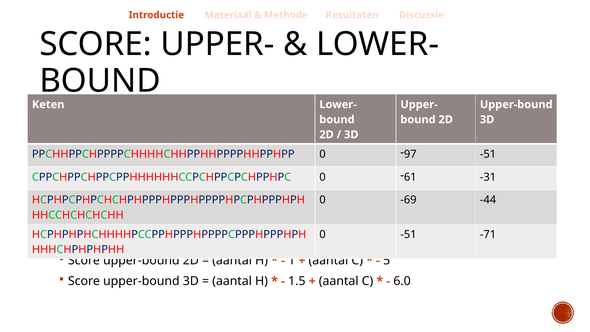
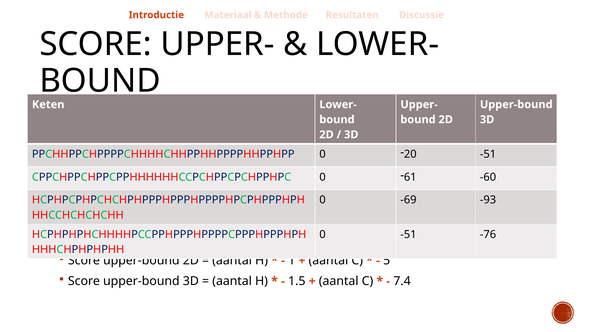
97: 97 -> 20
-31: -31 -> -60
-44: -44 -> -93
-71: -71 -> -76
6.0: 6.0 -> 7.4
